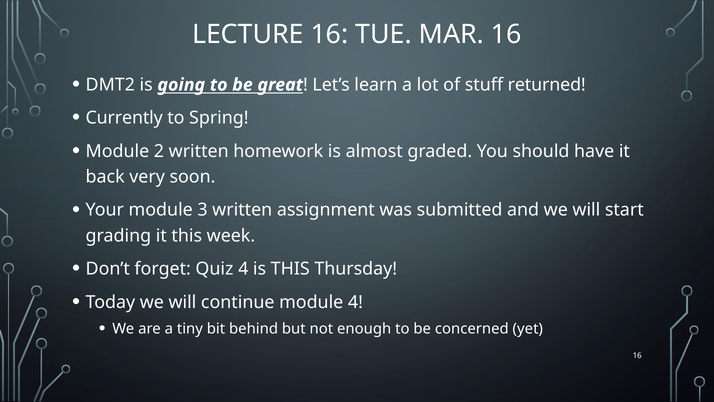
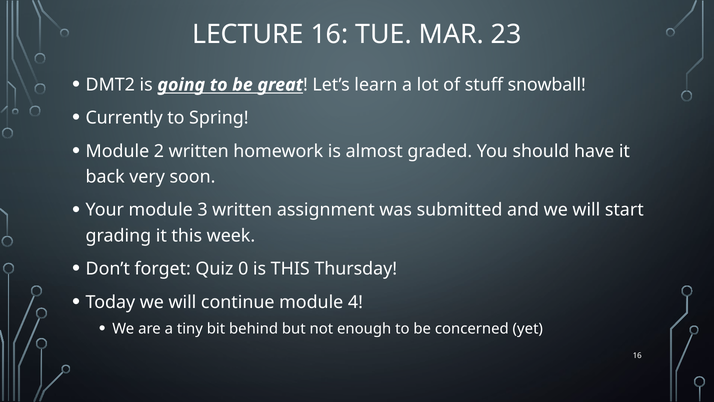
MAR 16: 16 -> 23
returned: returned -> snowball
Quiz 4: 4 -> 0
